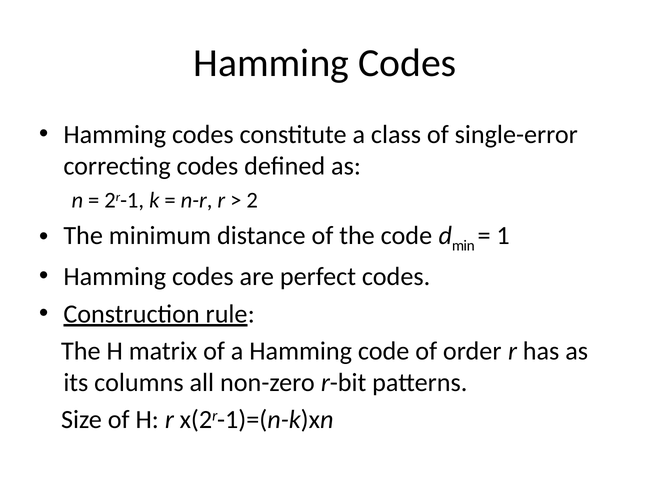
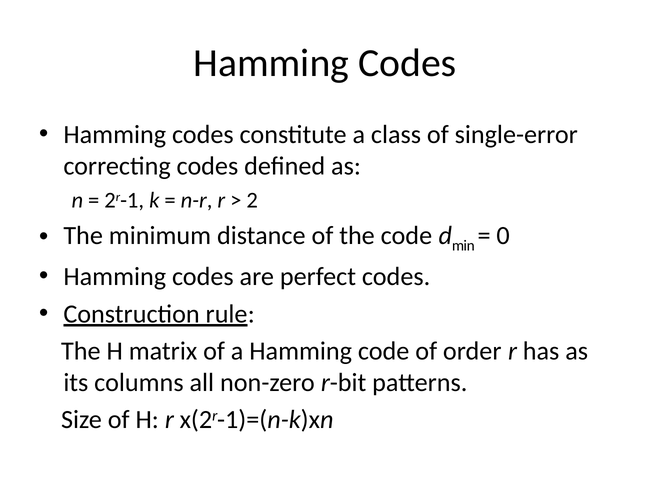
1: 1 -> 0
